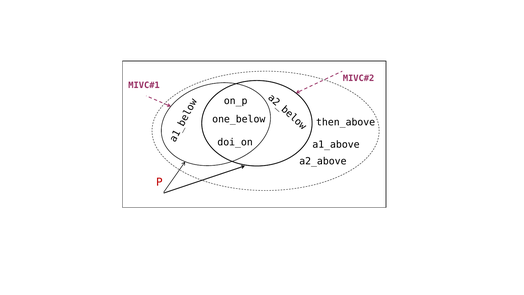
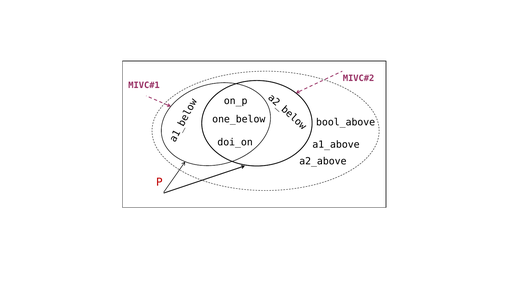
then_above: then_above -> bool_above
